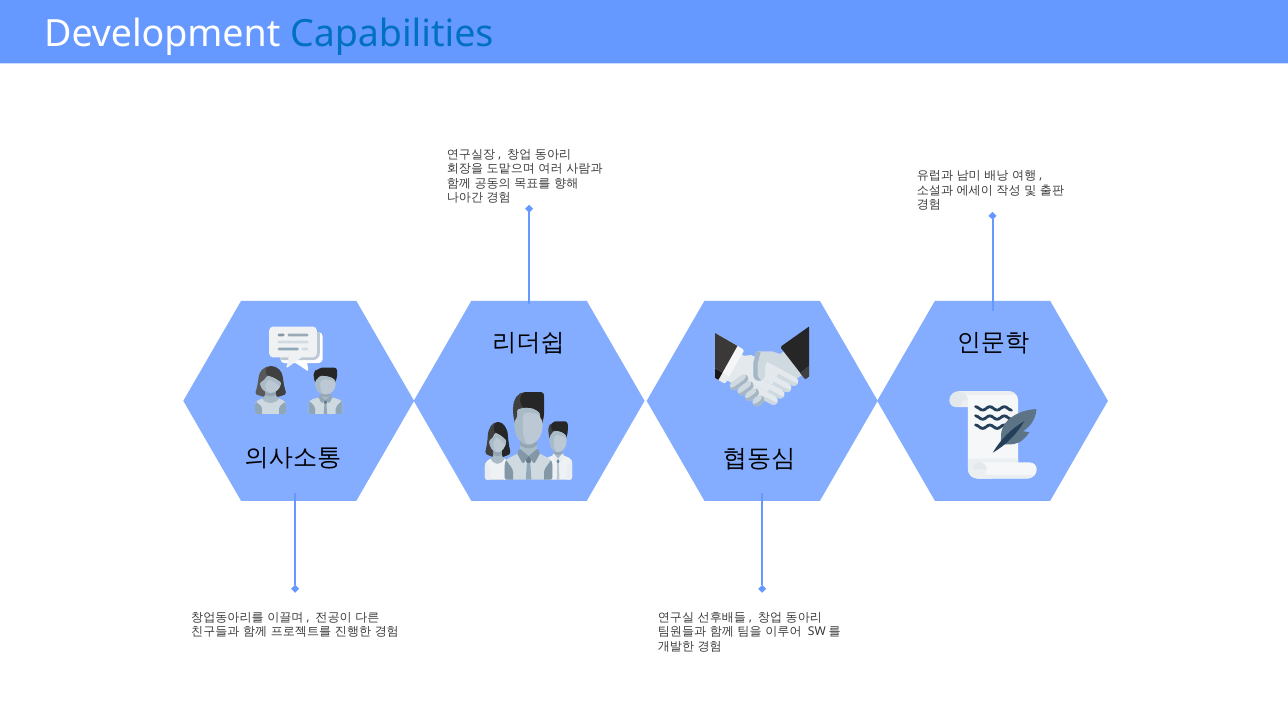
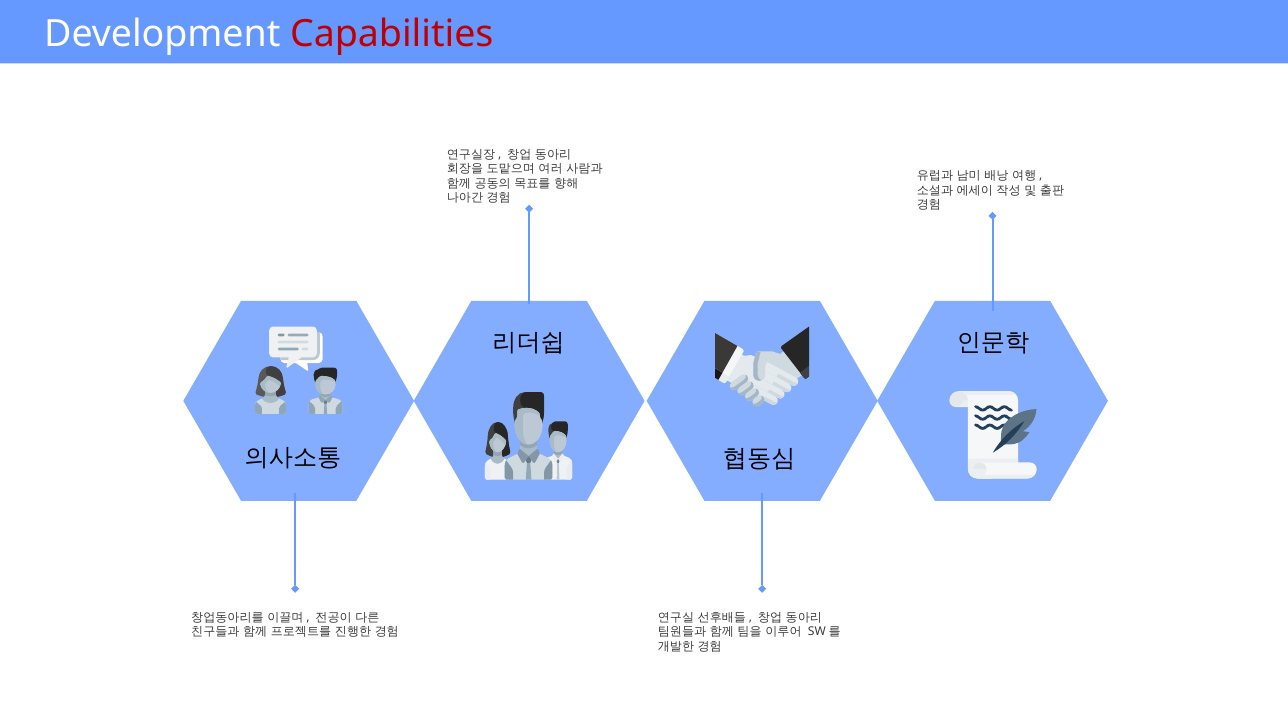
Capabilities colour: blue -> red
